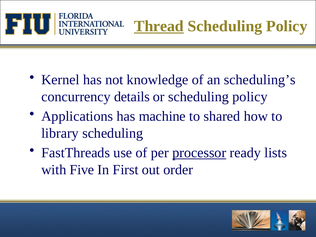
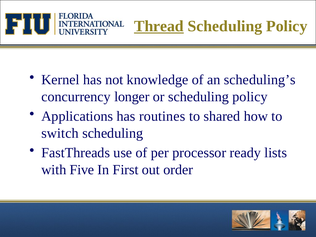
details: details -> longer
machine: machine -> routines
library: library -> switch
processor underline: present -> none
